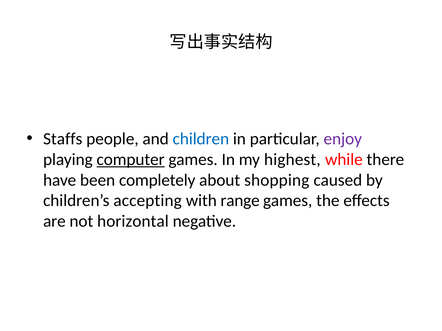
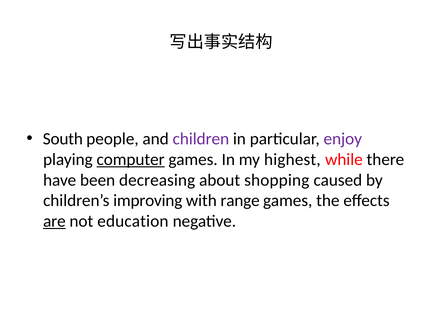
Staffs: Staffs -> South
children colour: blue -> purple
completely: completely -> decreasing
accepting: accepting -> improving
are underline: none -> present
horizontal: horizontal -> education
